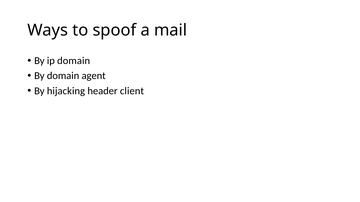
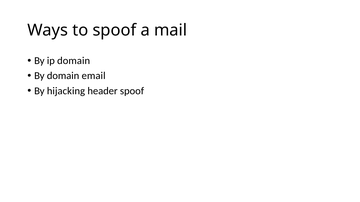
agent: agent -> email
header client: client -> spoof
